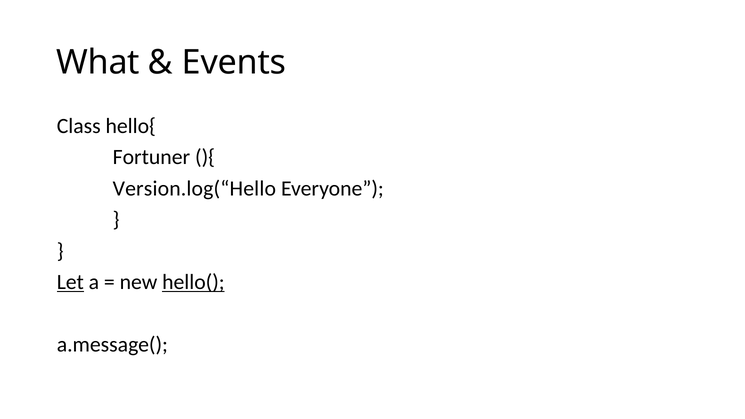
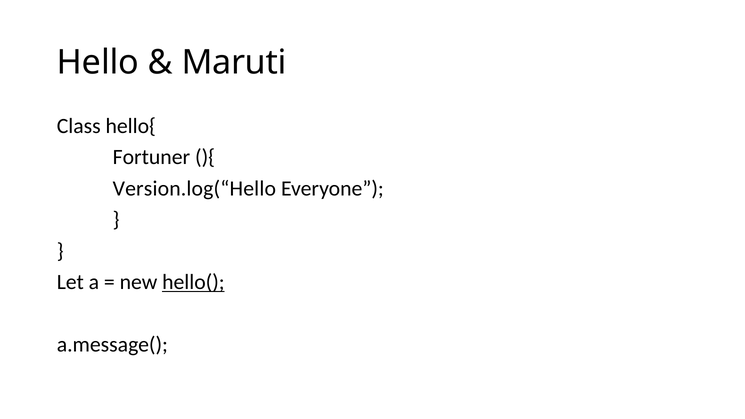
What: What -> Hello
Events: Events -> Maruti
Let underline: present -> none
